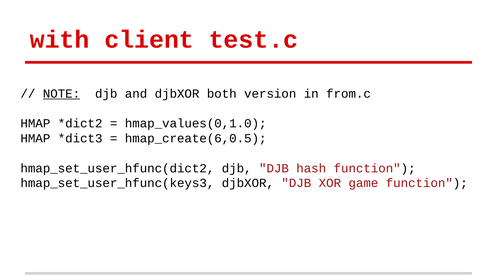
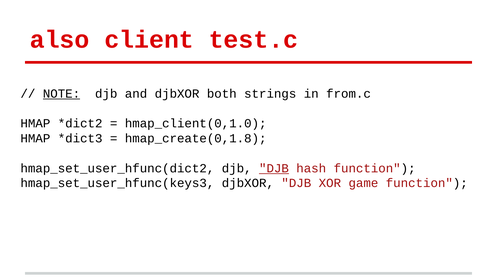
with: with -> also
version: version -> strings
hmap_values(0,1.0: hmap_values(0,1.0 -> hmap_client(0,1.0
hmap_create(6,0.5: hmap_create(6,0.5 -> hmap_create(0,1.8
DJB at (274, 168) underline: none -> present
